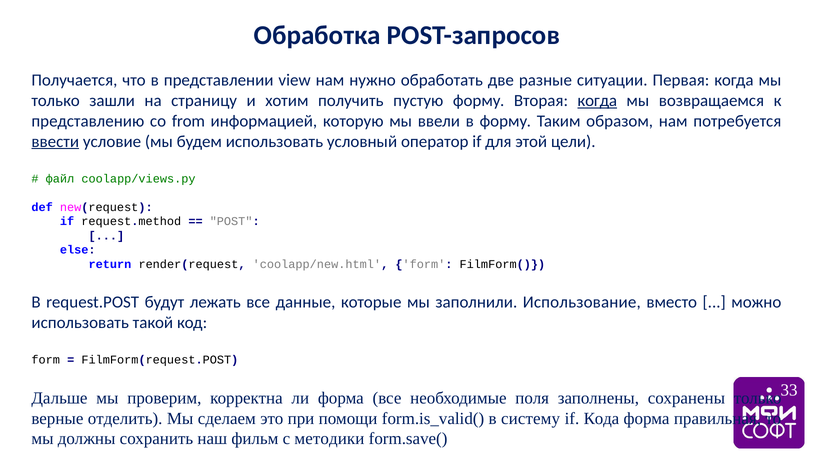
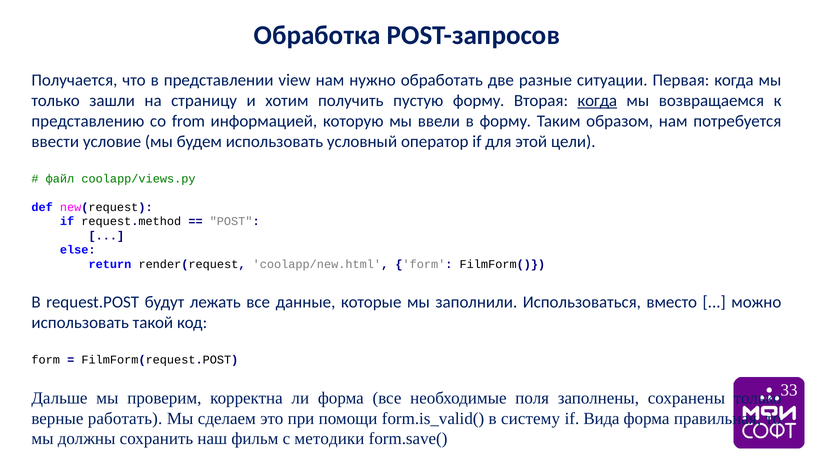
ввести underline: present -> none
Использование: Использование -> Использоваться
отделить: отделить -> работать
Кода: Кода -> Вида
